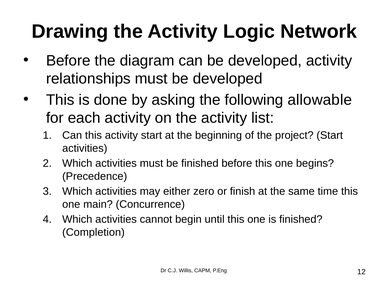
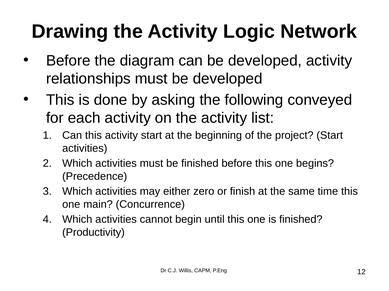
allowable: allowable -> conveyed
Completion: Completion -> Productivity
